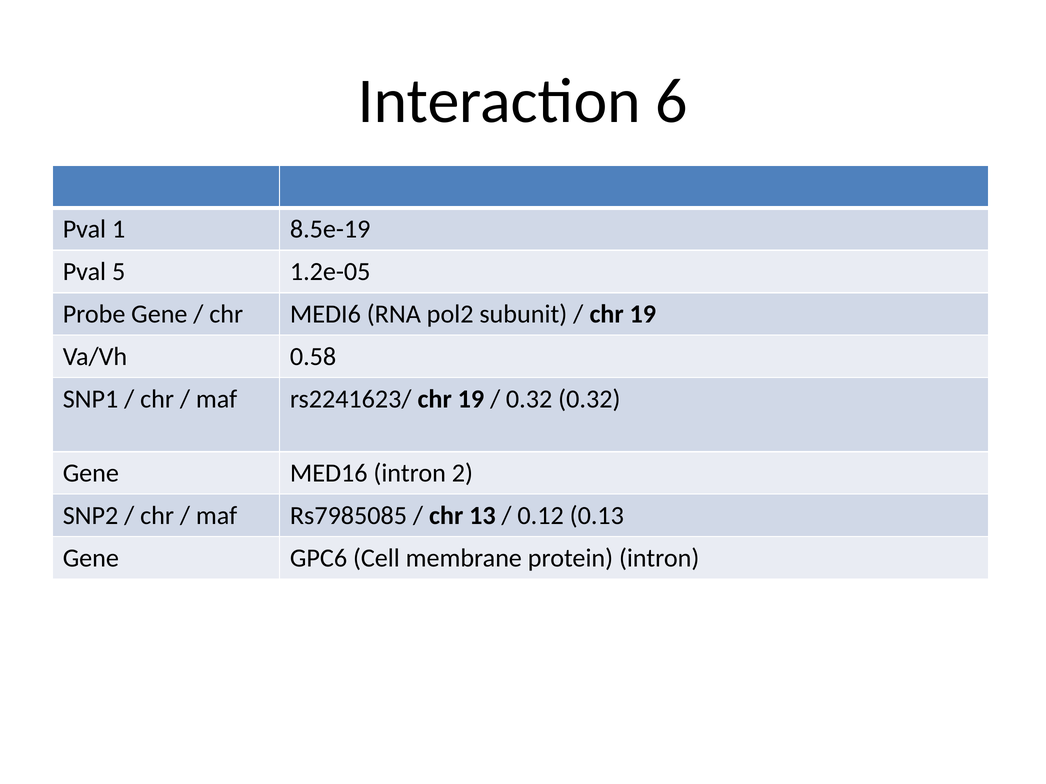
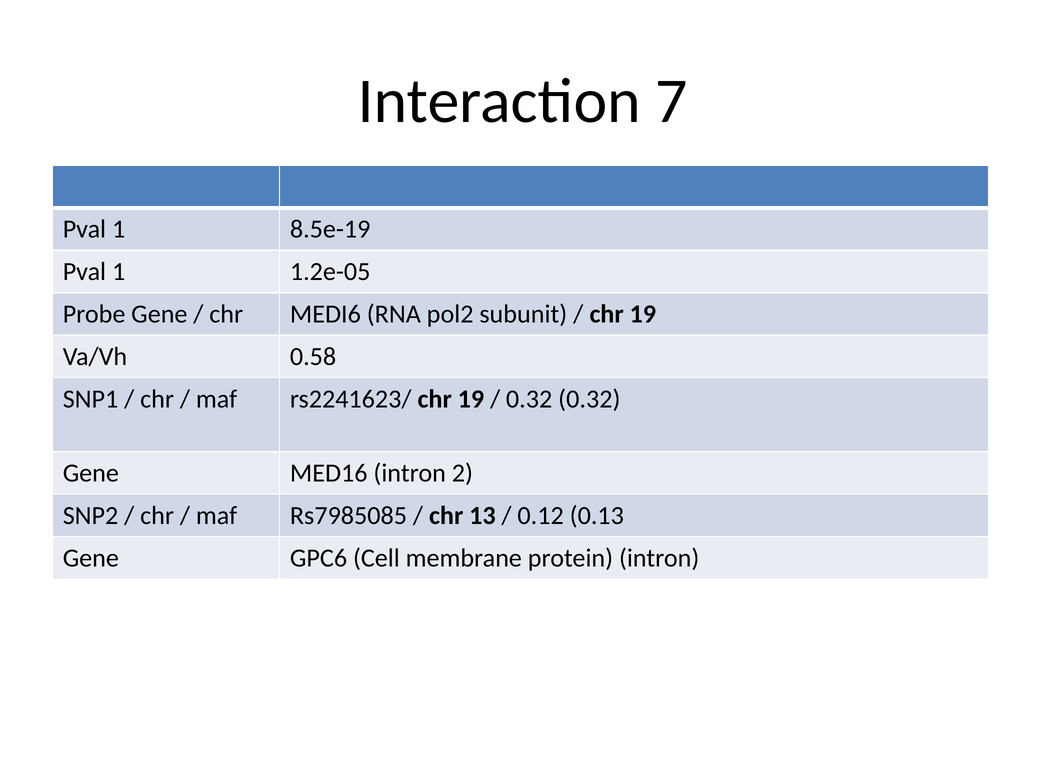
6: 6 -> 7
5 at (119, 272): 5 -> 1
